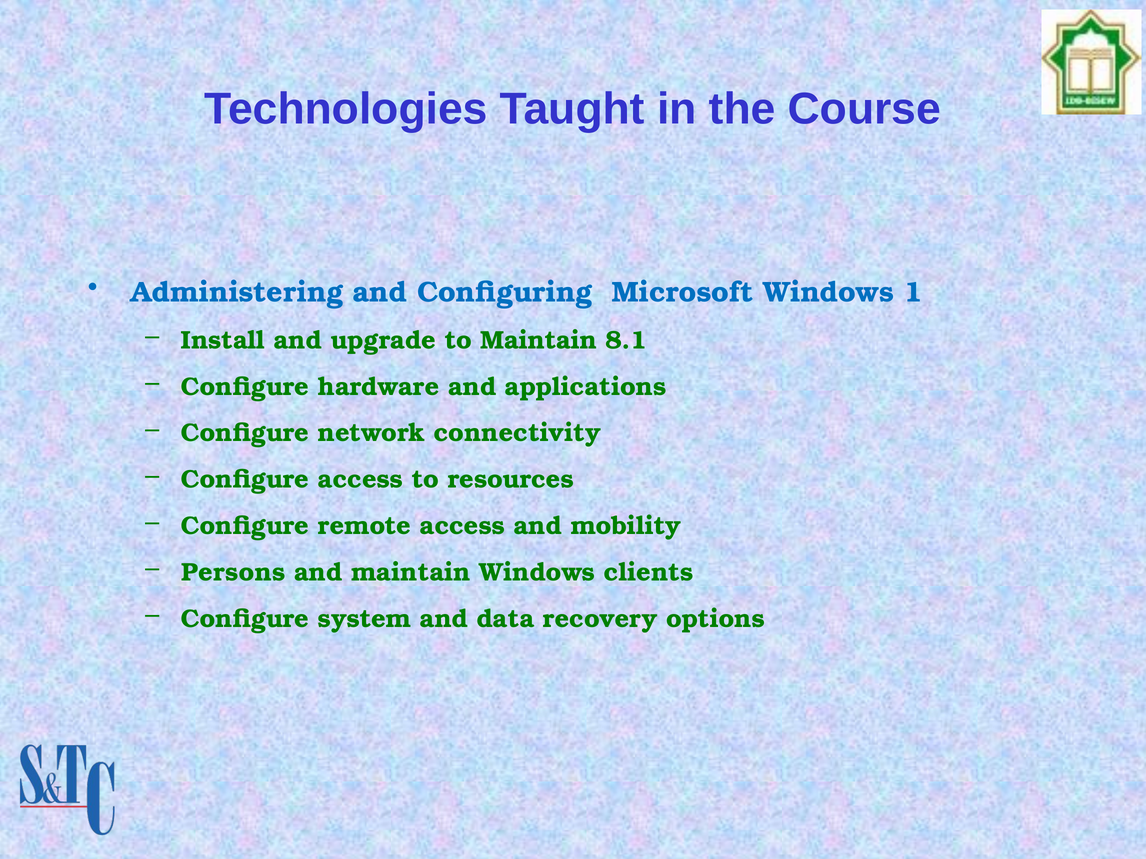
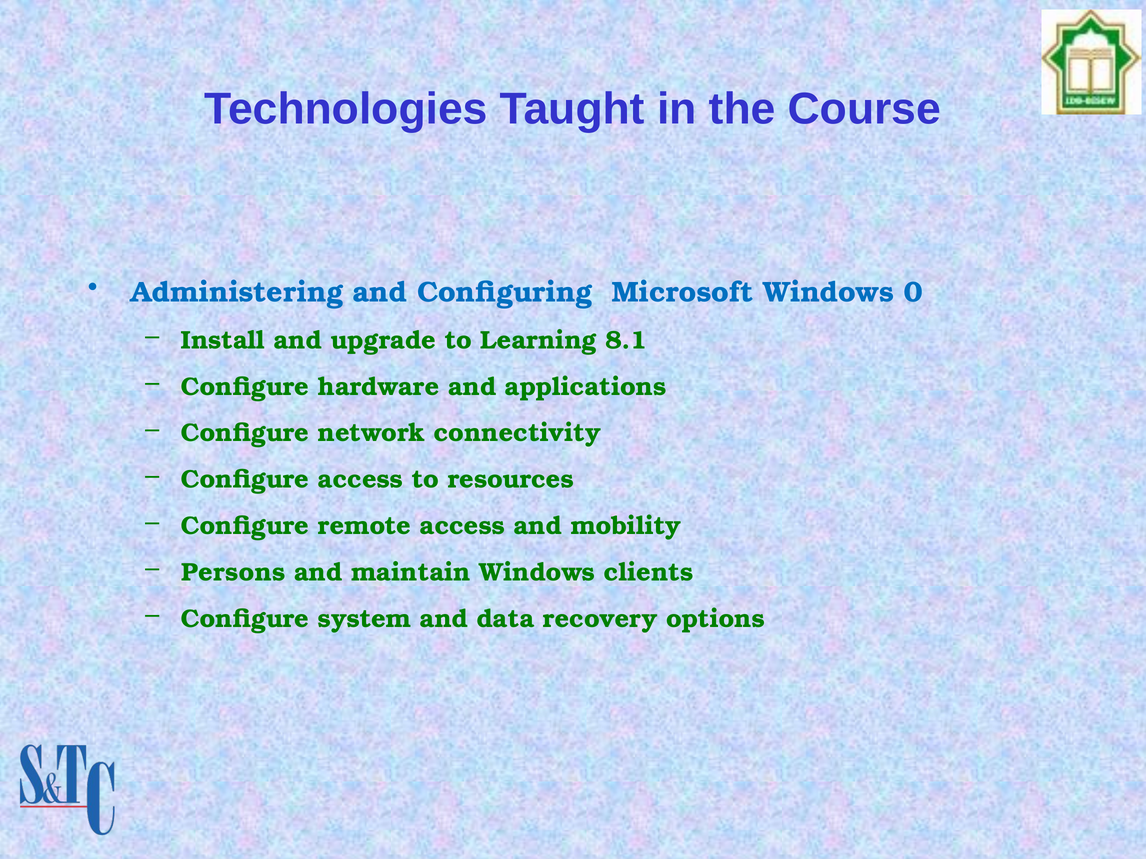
1: 1 -> 0
to Maintain: Maintain -> Learning
